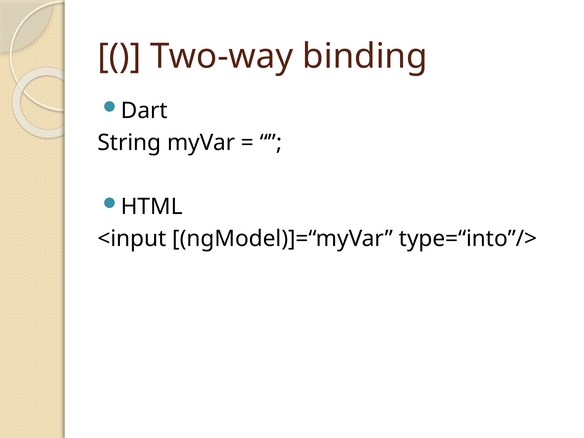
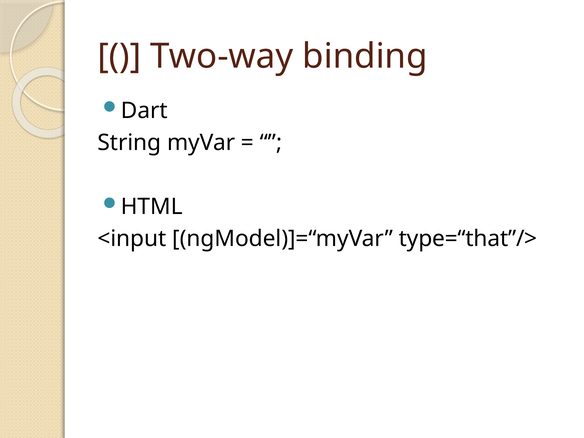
type=“into”/>: type=“into”/> -> type=“that”/>
